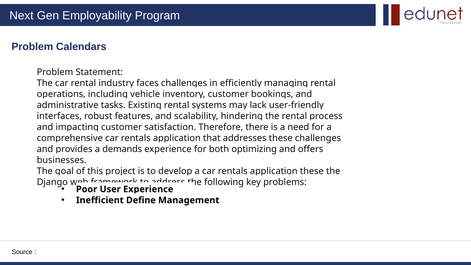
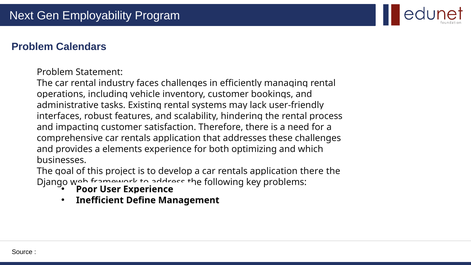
demands: demands -> elements
offers: offers -> which
these at (312, 171): these -> there
